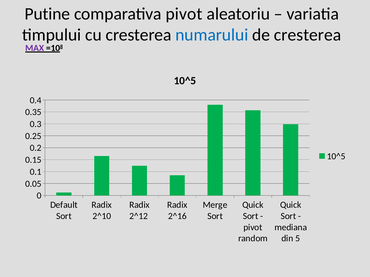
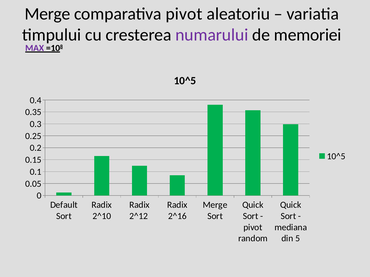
Putine at (47, 14): Putine -> Merge
numarului colour: blue -> purple
de cresterea: cresterea -> memoriei
